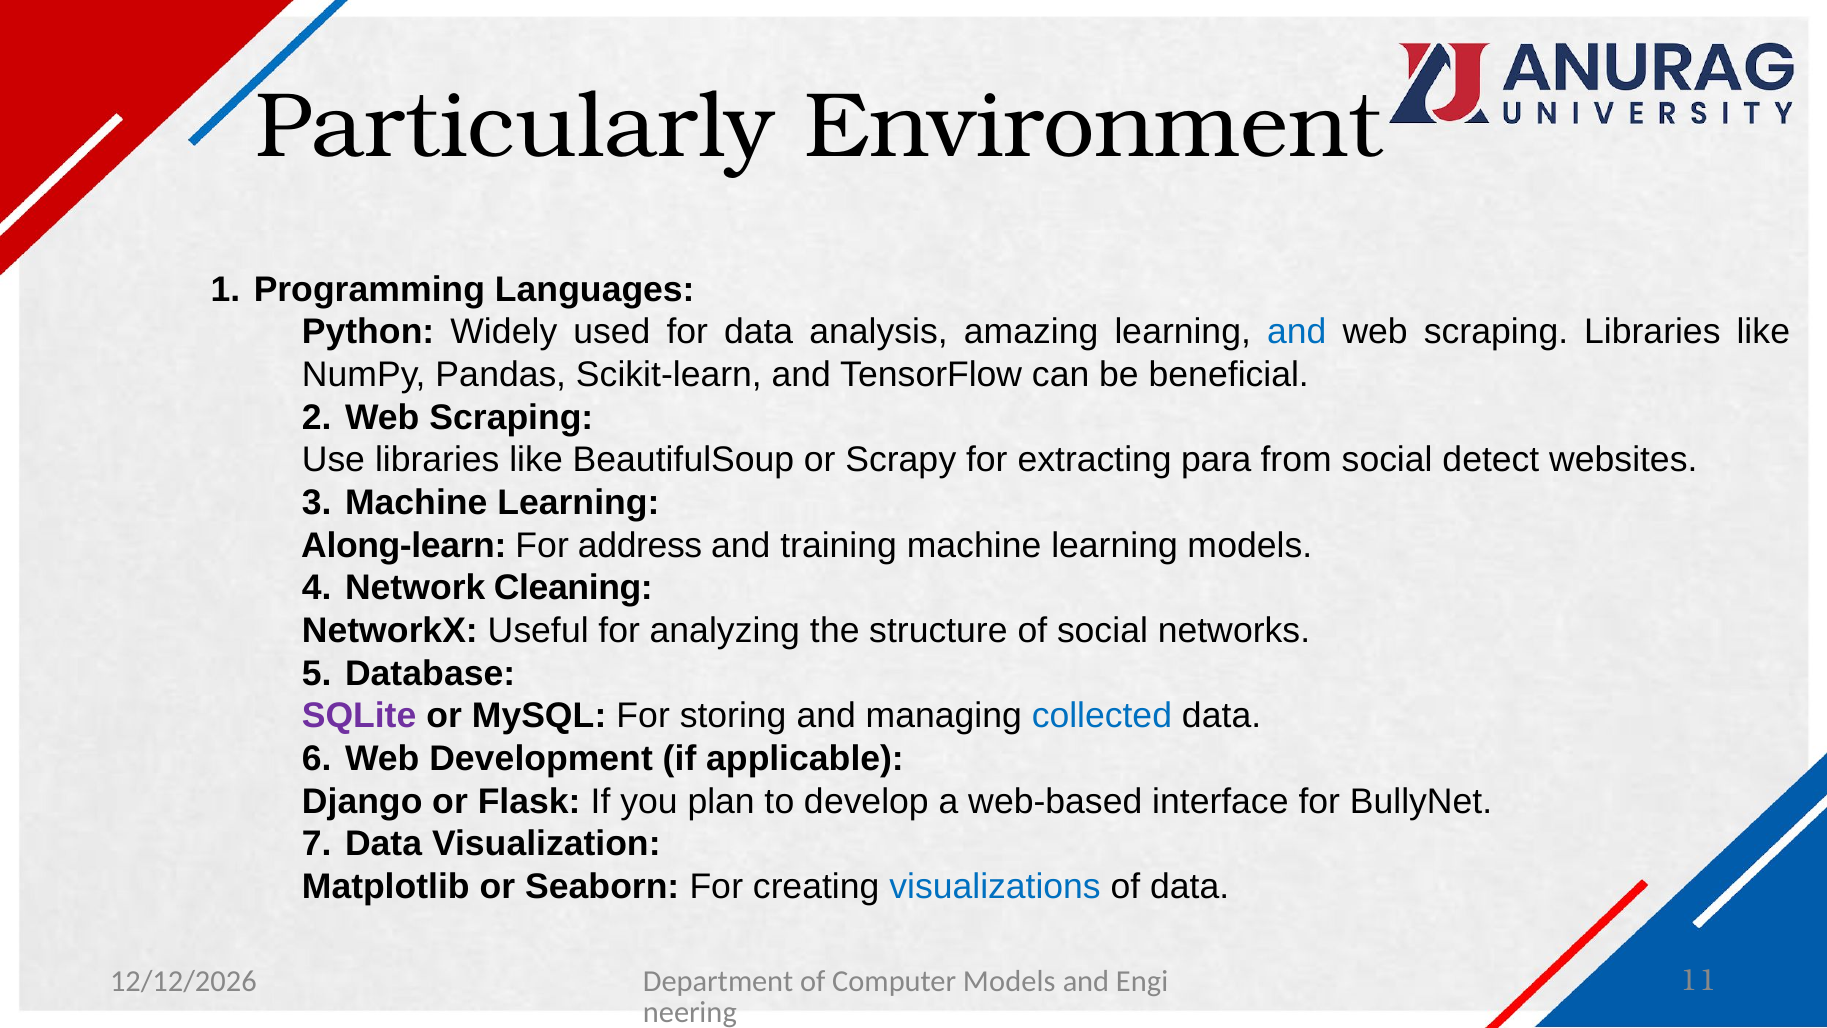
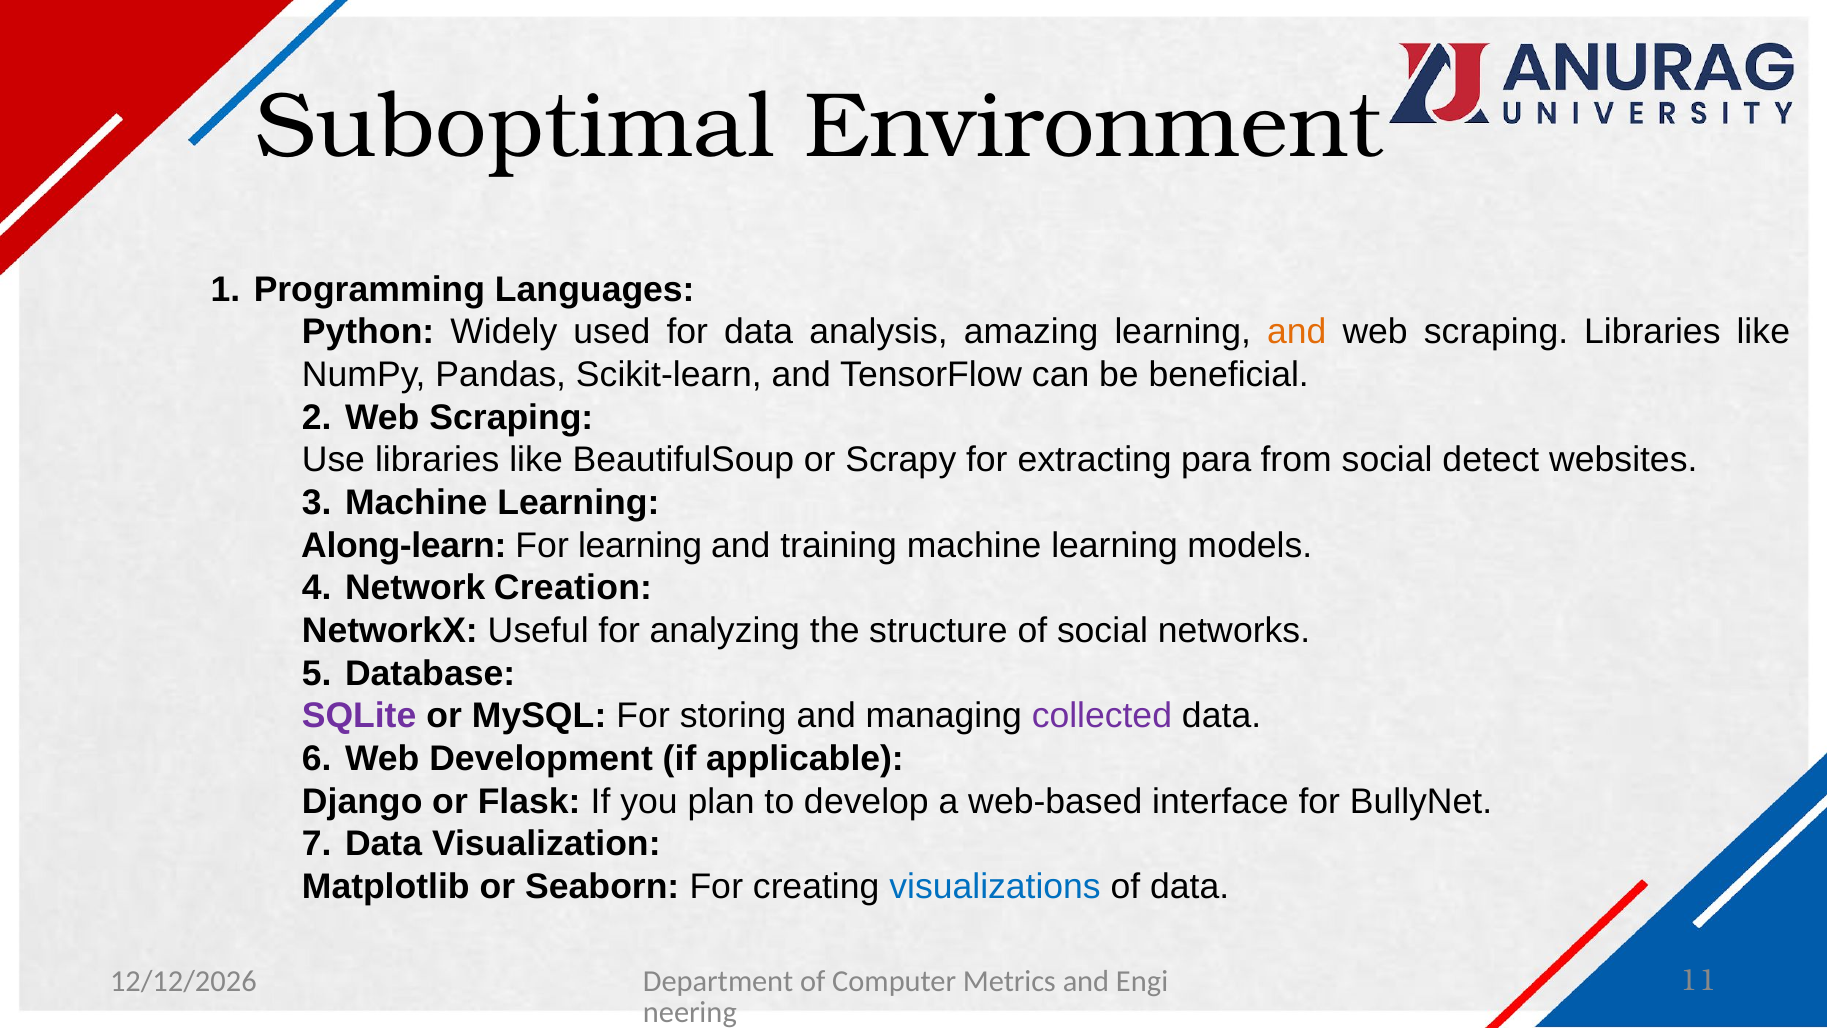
Particularly: Particularly -> Suboptimal
and at (1297, 332) colour: blue -> orange
For address: address -> learning
Cleaning: Cleaning -> Creation
collected colour: blue -> purple
Computer Models: Models -> Metrics
